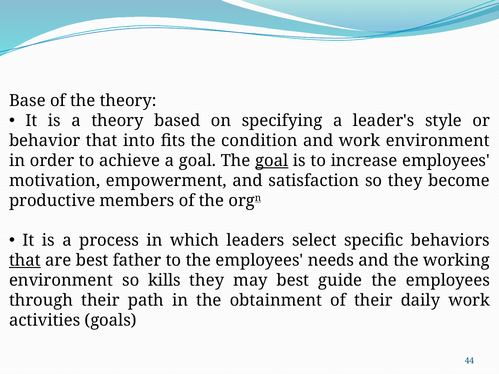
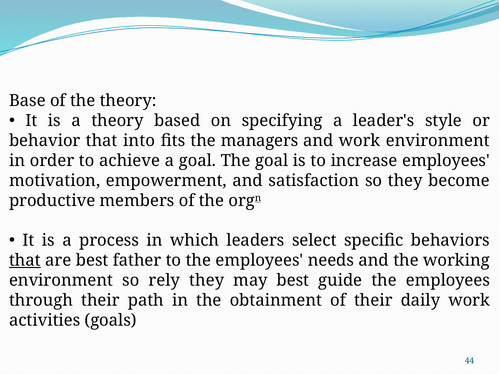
condition: condition -> managers
goal at (272, 161) underline: present -> none
kills: kills -> rely
